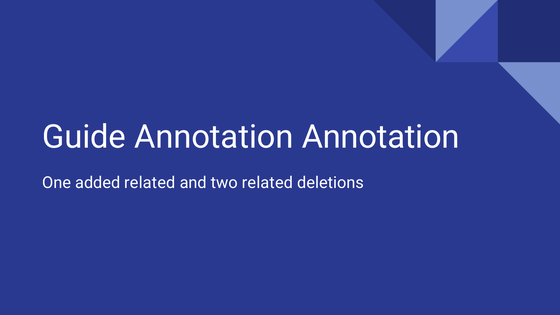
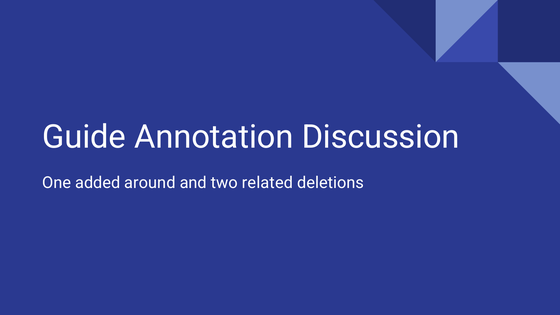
Annotation Annotation: Annotation -> Discussion
added related: related -> around
